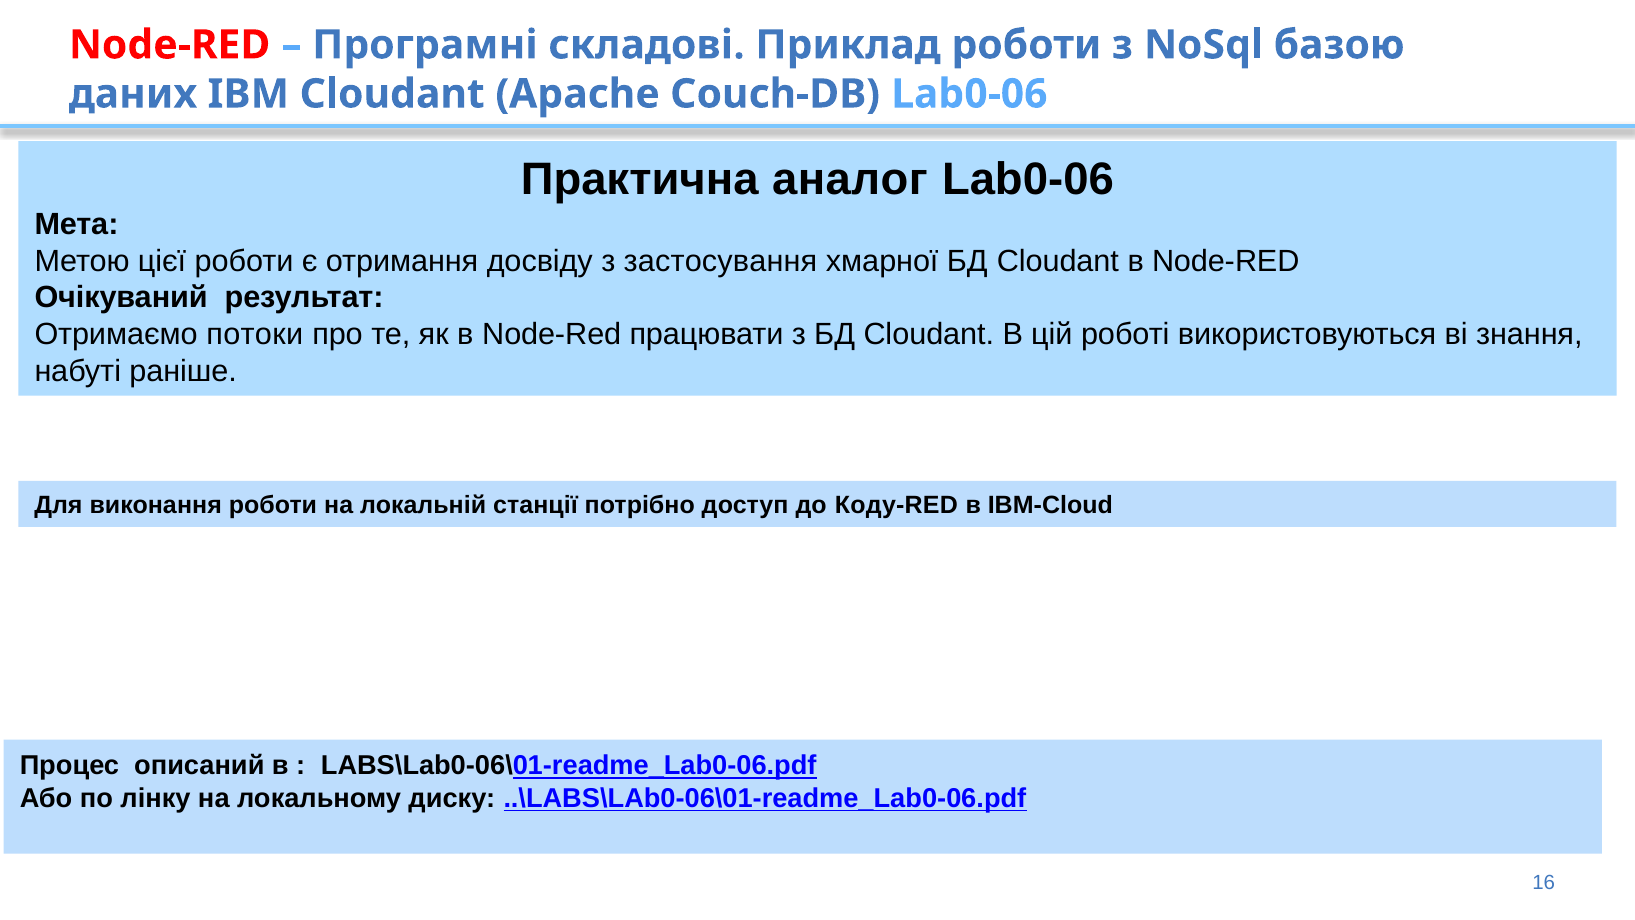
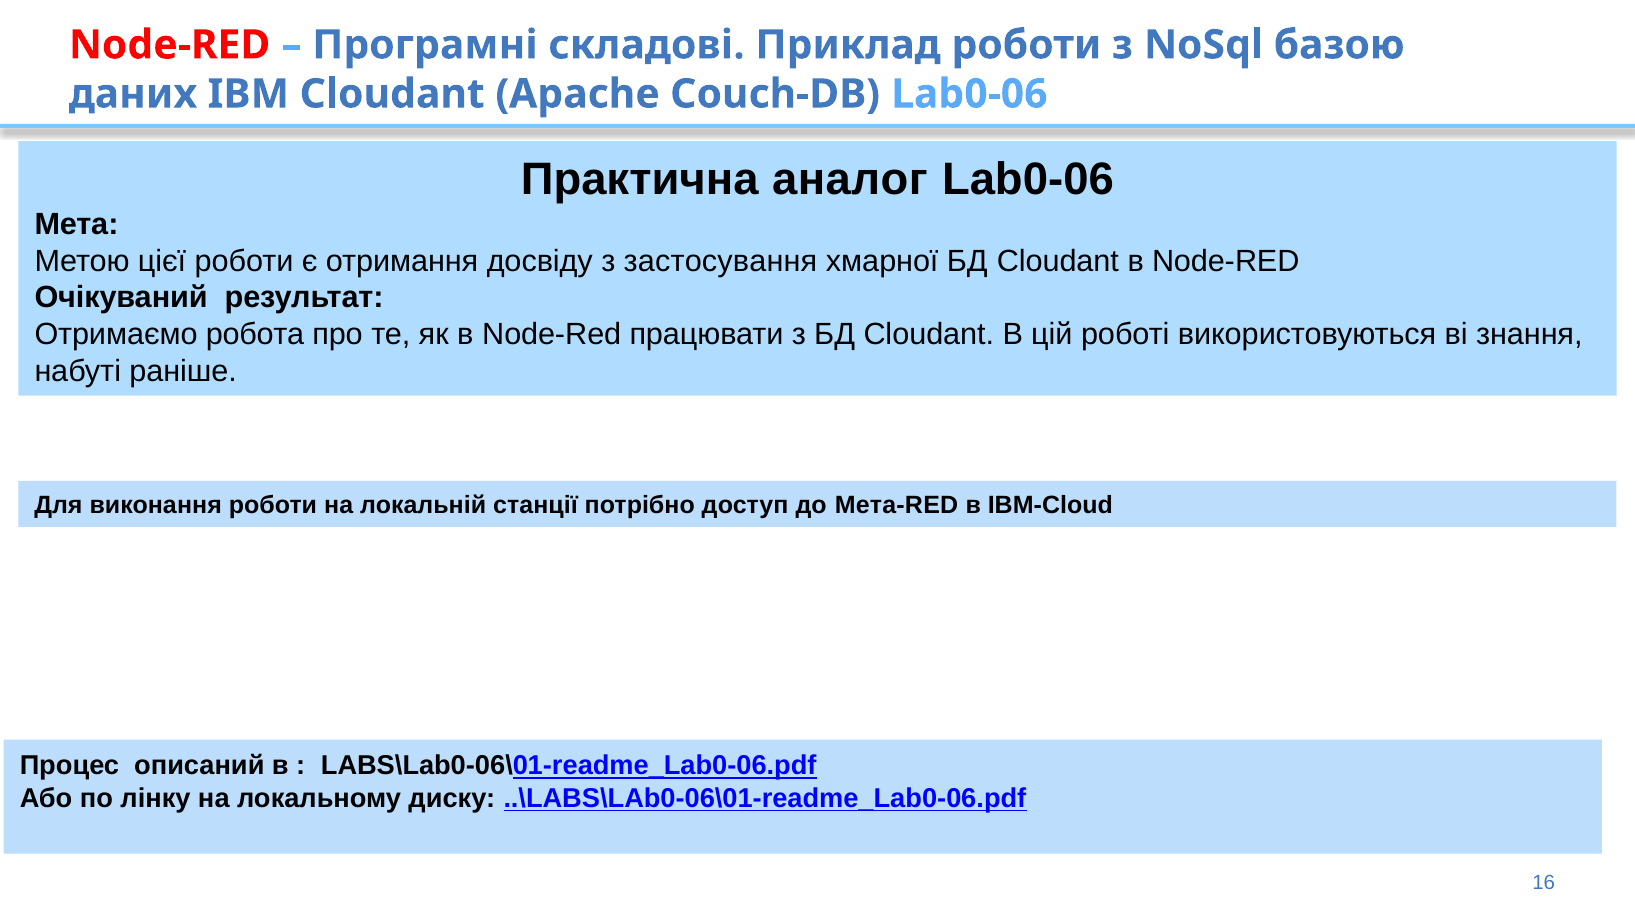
потоки: потоки -> робота
Коду-RED: Коду-RED -> Мета-RED
